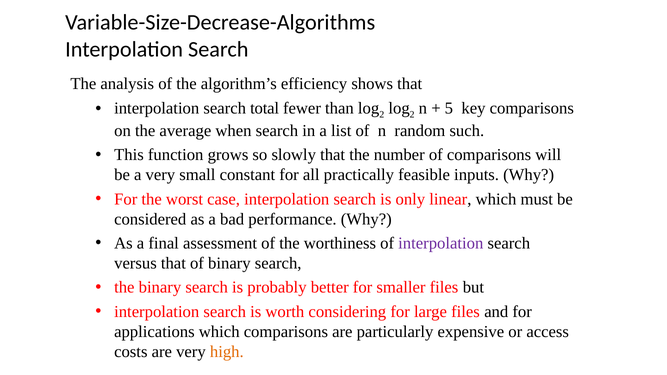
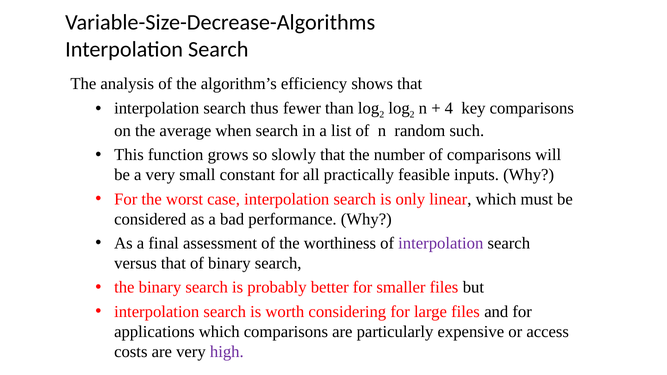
total: total -> thus
5: 5 -> 4
high colour: orange -> purple
